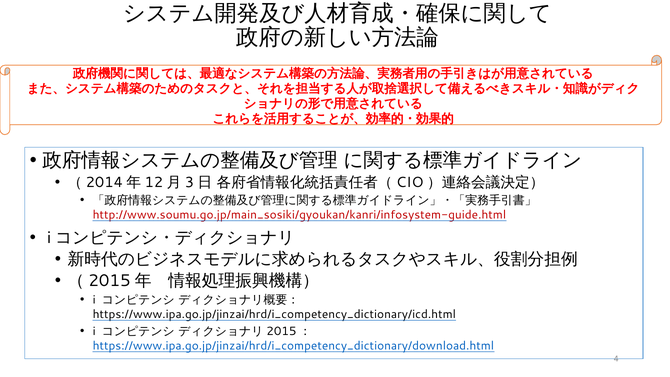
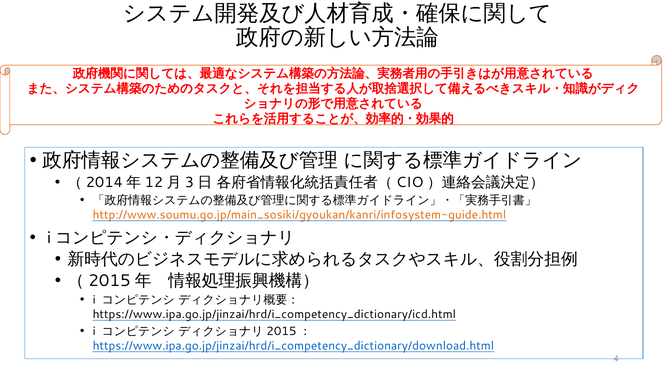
http://www.soumu.go.jp/main_sosiki/gyoukan/kanri/infosystem-guide.html colour: red -> orange
